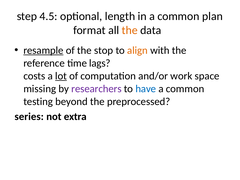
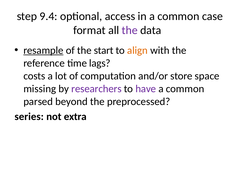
4.5: 4.5 -> 9.4
length: length -> access
plan: plan -> case
the at (130, 30) colour: orange -> purple
stop: stop -> start
lot underline: present -> none
work: work -> store
have colour: blue -> purple
testing: testing -> parsed
